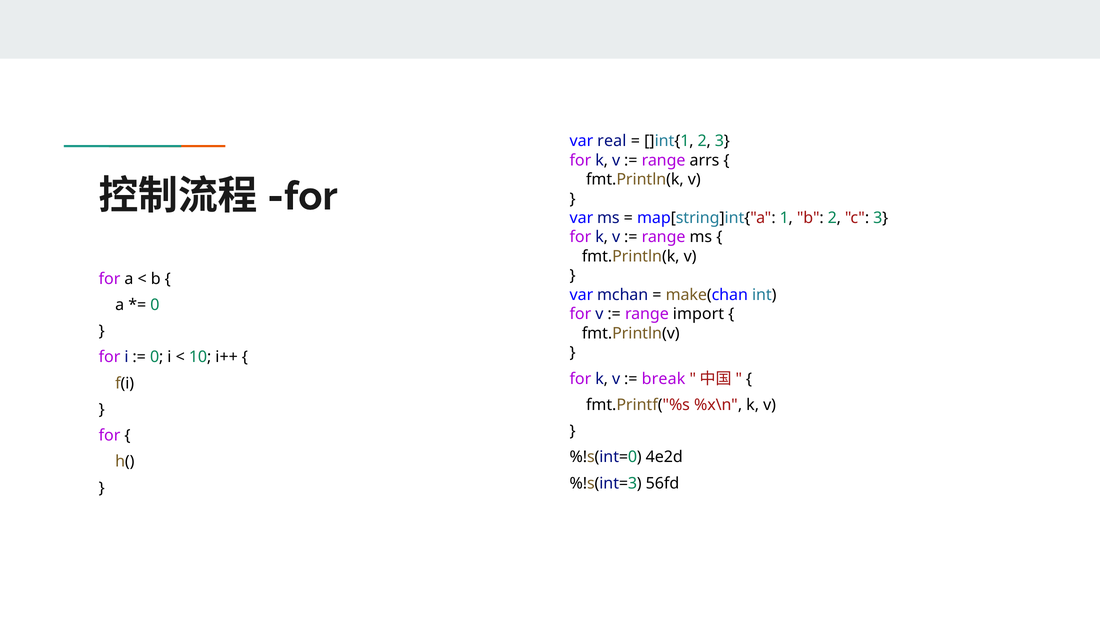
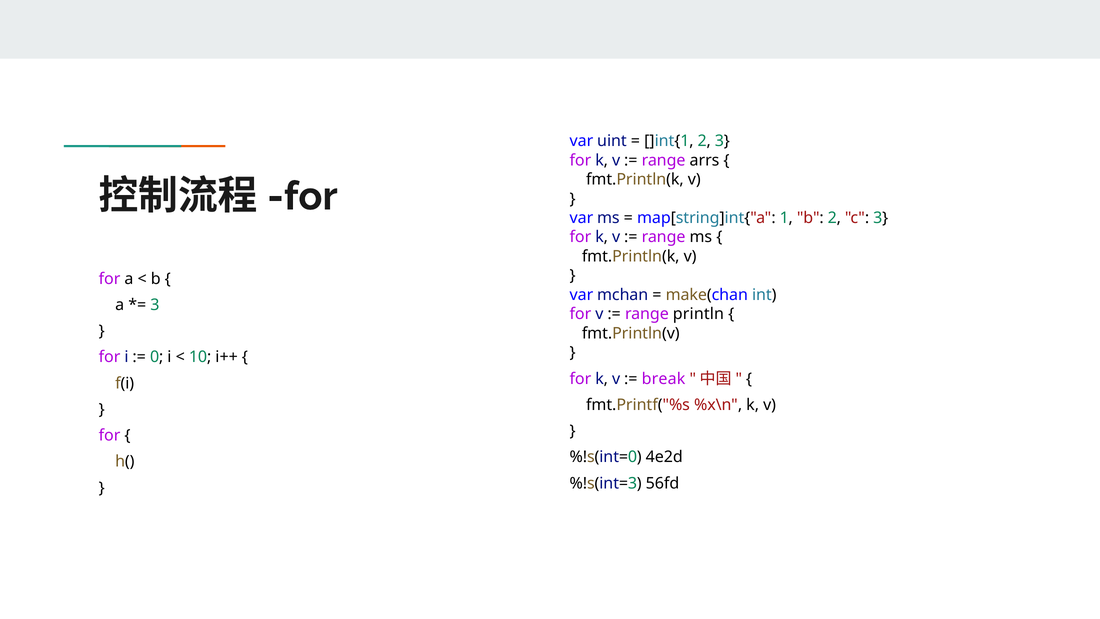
real: real -> uint
0 at (155, 305): 0 -> 3
import: import -> println
